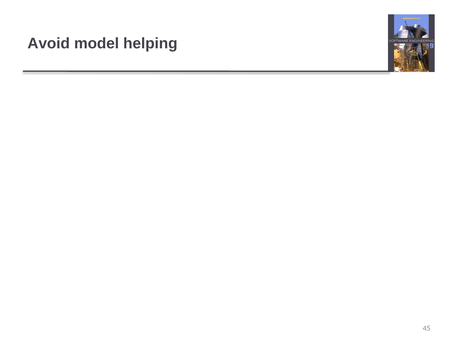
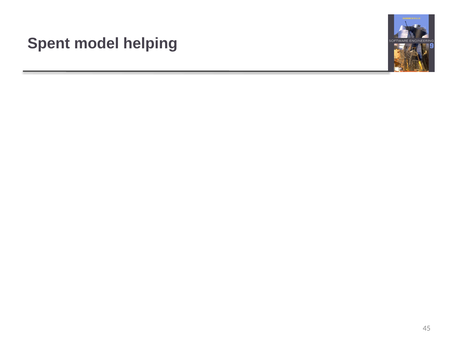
Avoid: Avoid -> Spent
